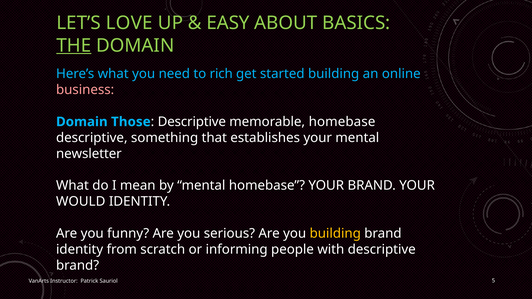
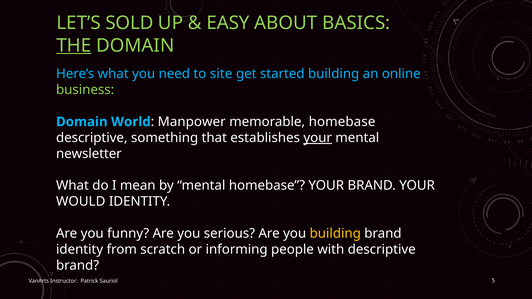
LOVE: LOVE -> SOLD
rich: rich -> site
business colour: pink -> light green
Those: Those -> World
Descriptive at (192, 122): Descriptive -> Manpower
your at (318, 138) underline: none -> present
